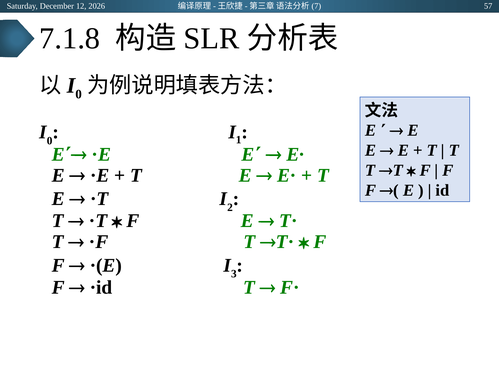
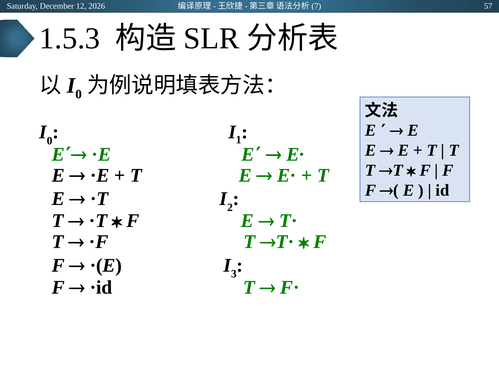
7.1.8: 7.1.8 -> 1.5.3
